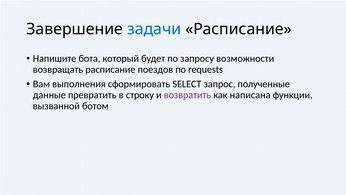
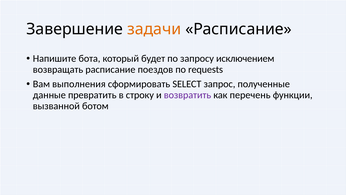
задачи colour: blue -> orange
возможности: возможности -> исключением
написана: написана -> перечень
